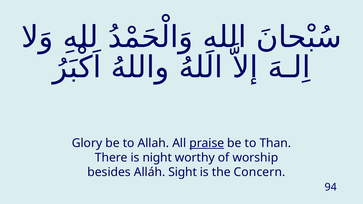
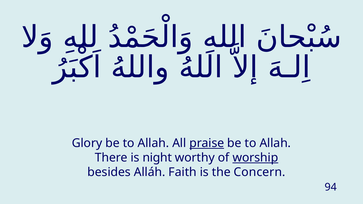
Than at (275, 143): Than -> Allah
worship underline: none -> present
Sight: Sight -> Faith
